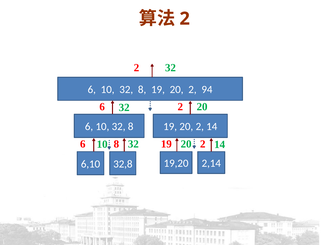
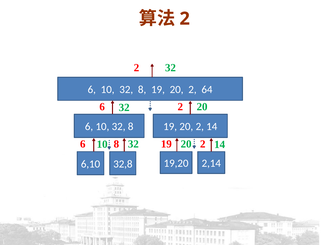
94: 94 -> 64
